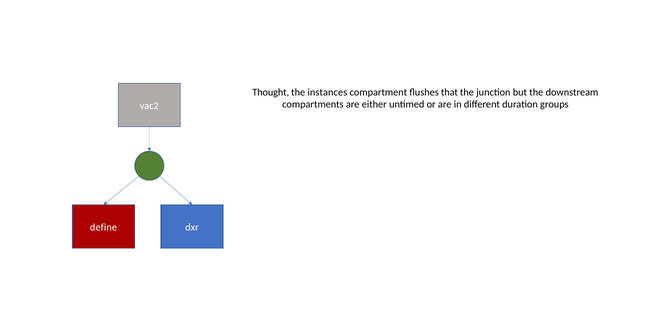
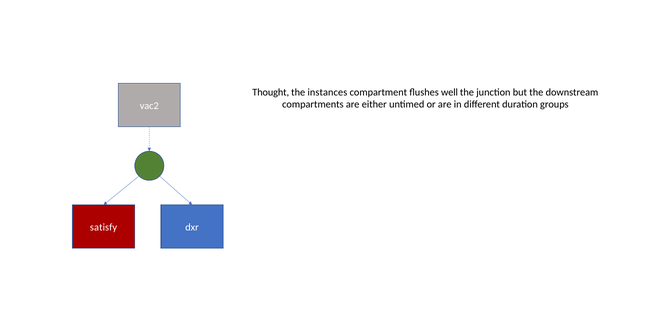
that: that -> well
define: define -> satisfy
